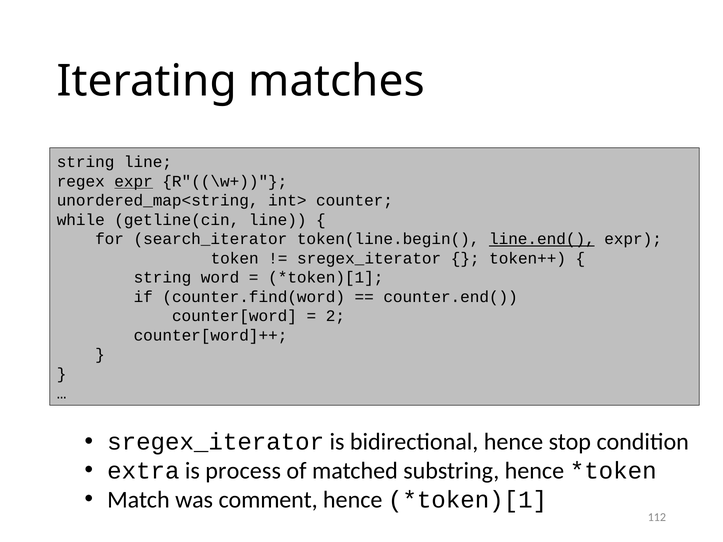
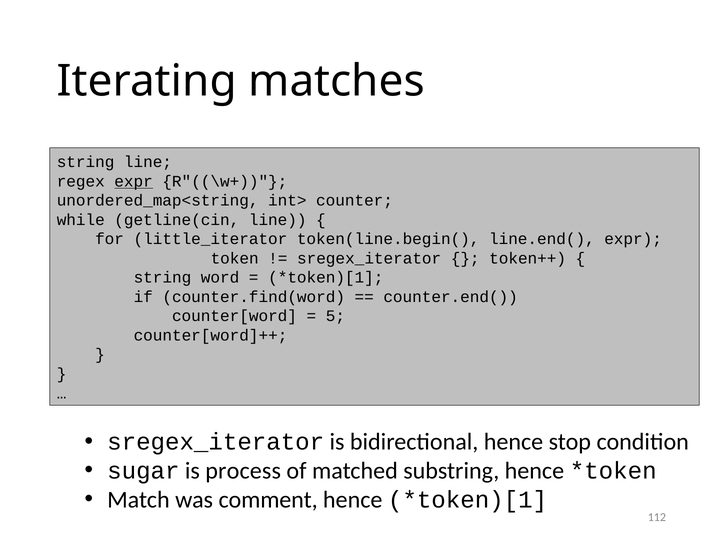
search_iterator: search_iterator -> little_iterator
line.end( underline: present -> none
2: 2 -> 5
extra: extra -> sugar
